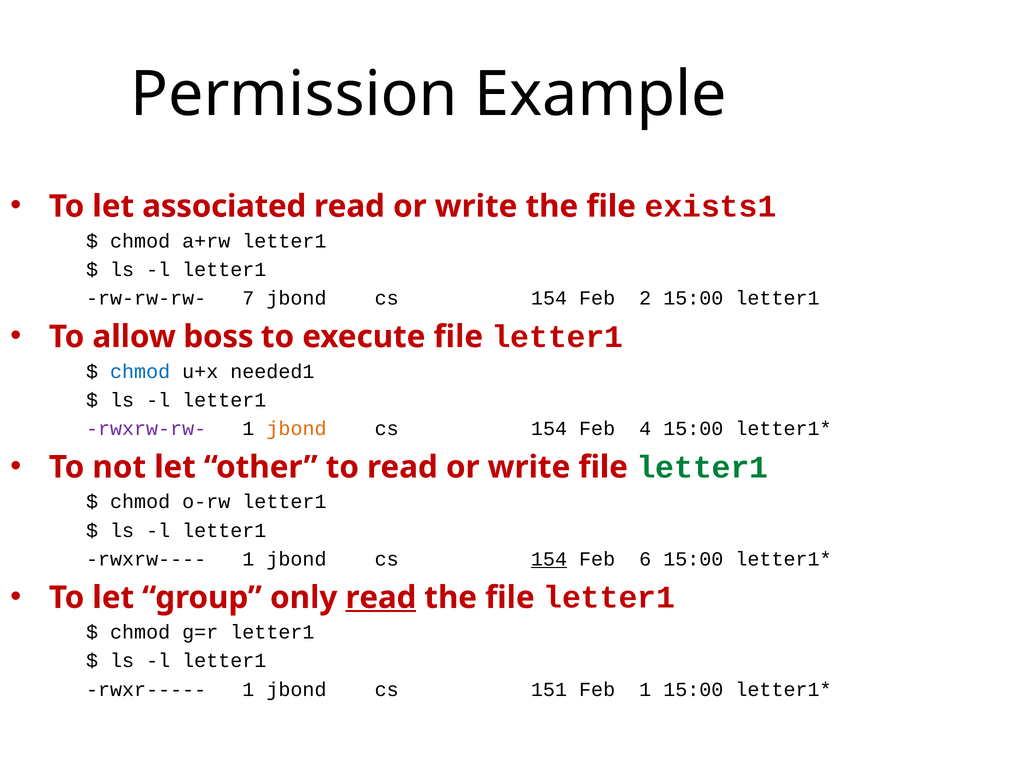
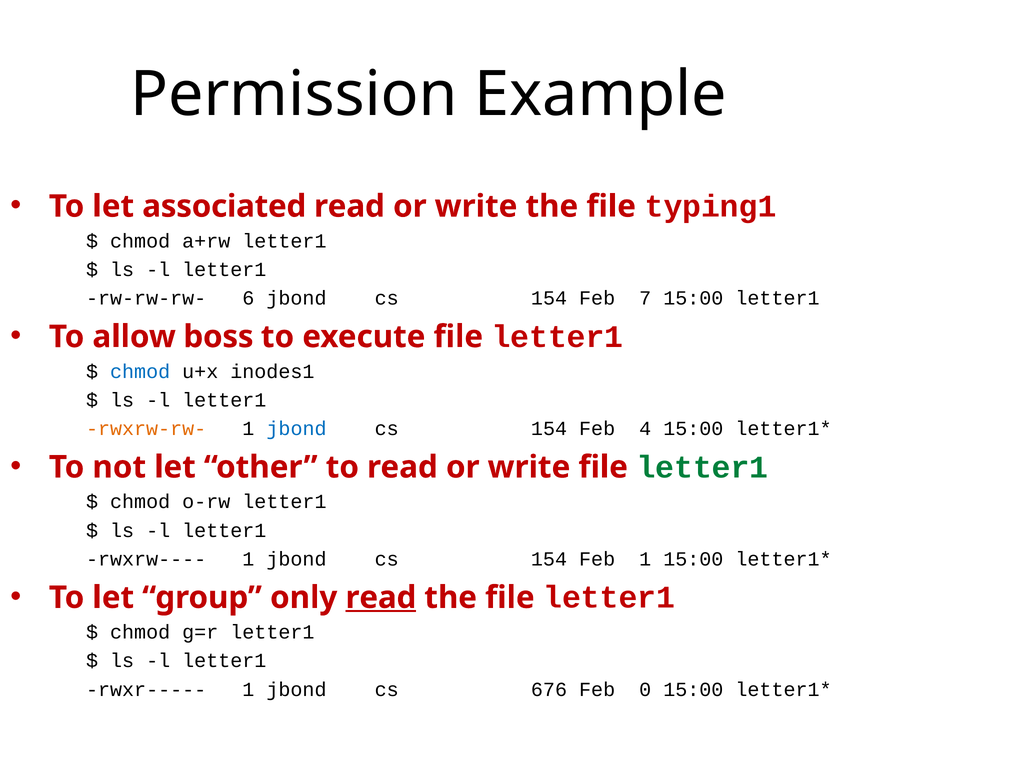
exists1: exists1 -> typing1
7: 7 -> 6
2: 2 -> 7
needed1: needed1 -> inodes1
rwxrw-rw- colour: purple -> orange
jbond at (297, 428) colour: orange -> blue
154 at (549, 559) underline: present -> none
Feb 6: 6 -> 1
151: 151 -> 676
Feb 1: 1 -> 0
